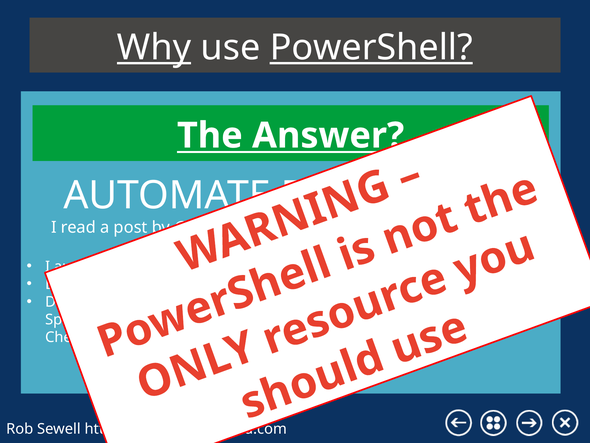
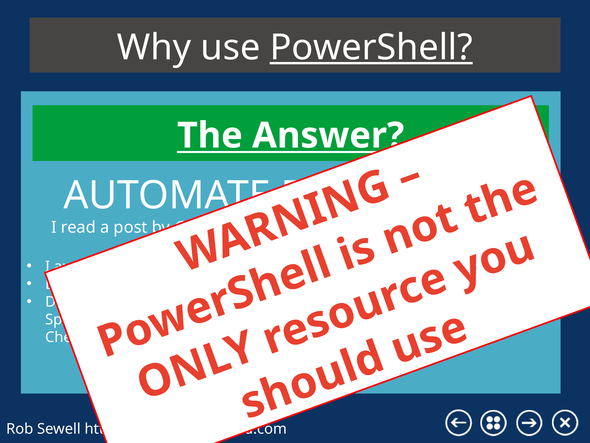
Why underline: present -> none
